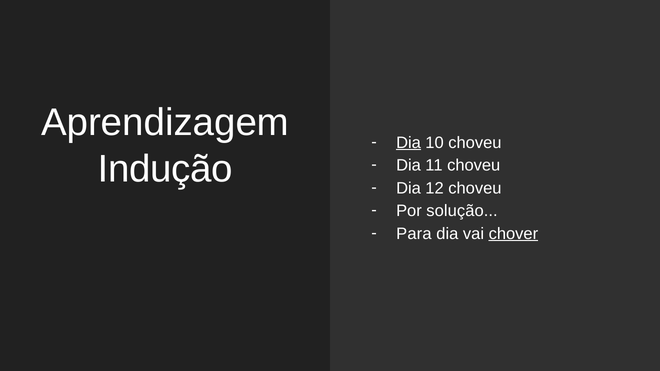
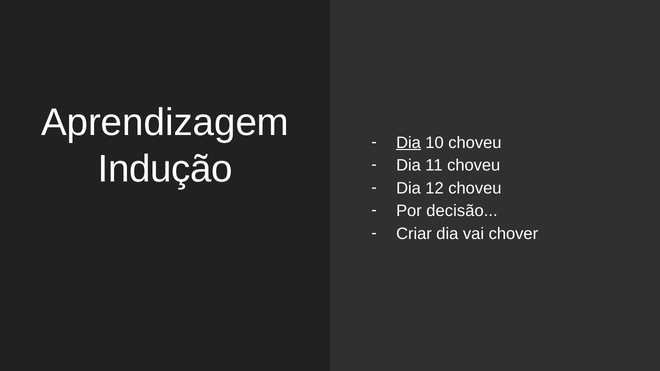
solução: solução -> decisão
Para: Para -> Criar
chover underline: present -> none
